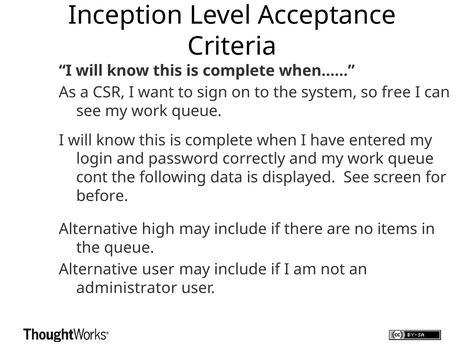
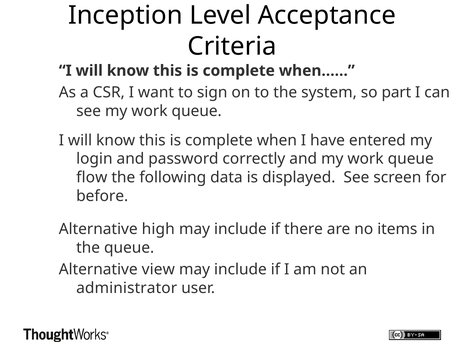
free: free -> part
cont: cont -> flow
Alternative user: user -> view
